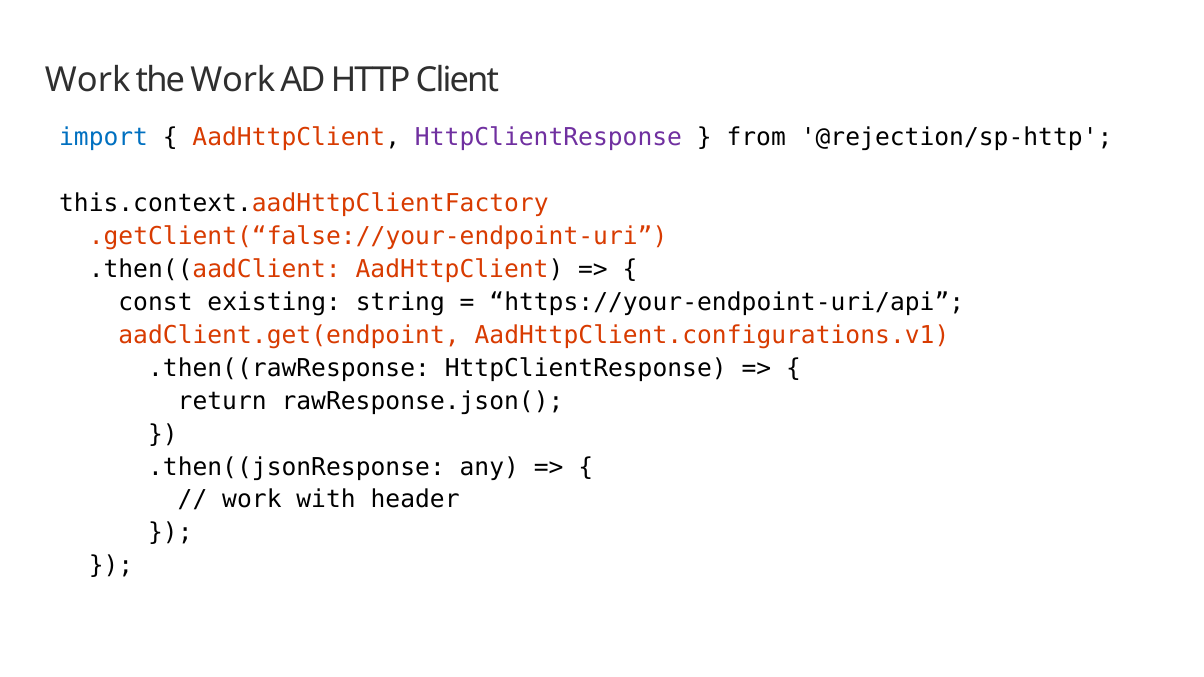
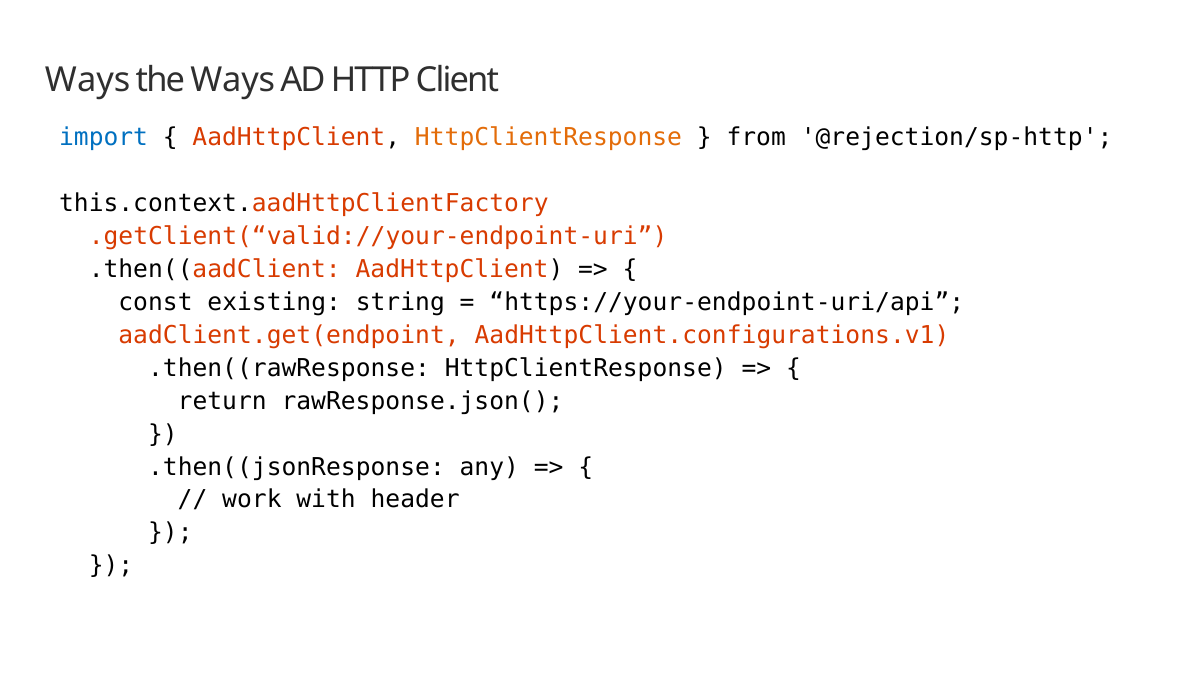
Work at (88, 80): Work -> Ways
the Work: Work -> Ways
HttpClientResponse at (549, 137) colour: purple -> orange
.getClient(“false://your-endpoint-uri: .getClient(“false://your-endpoint-uri -> .getClient(“valid://your-endpoint-uri
